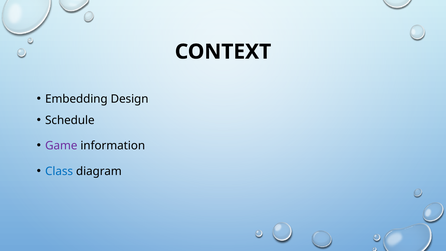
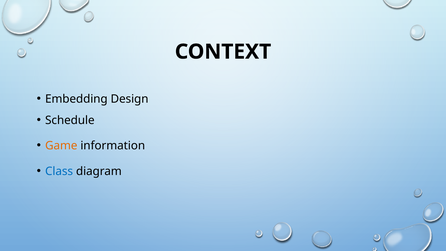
Game colour: purple -> orange
